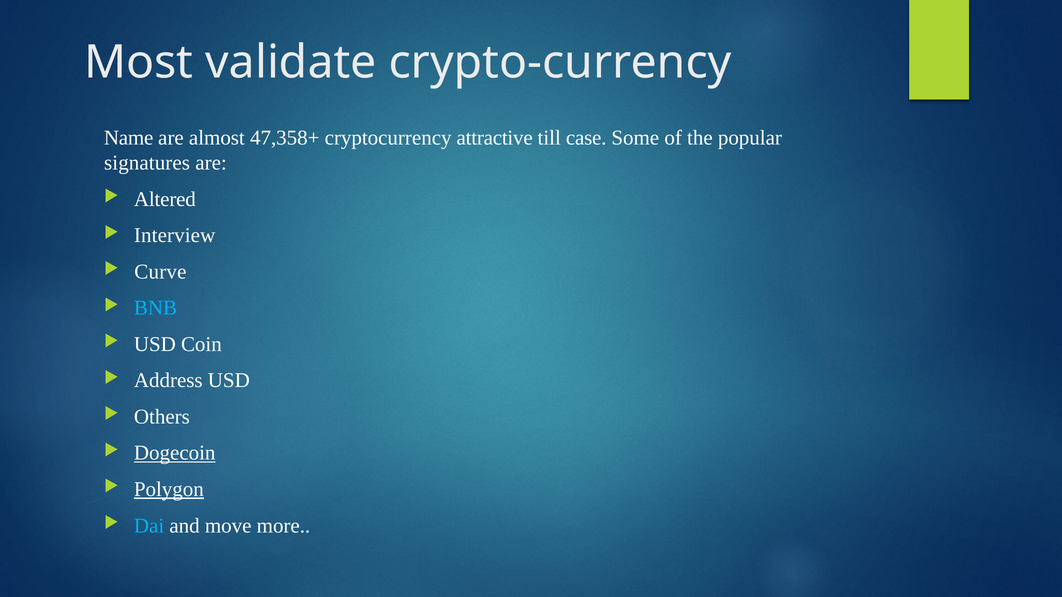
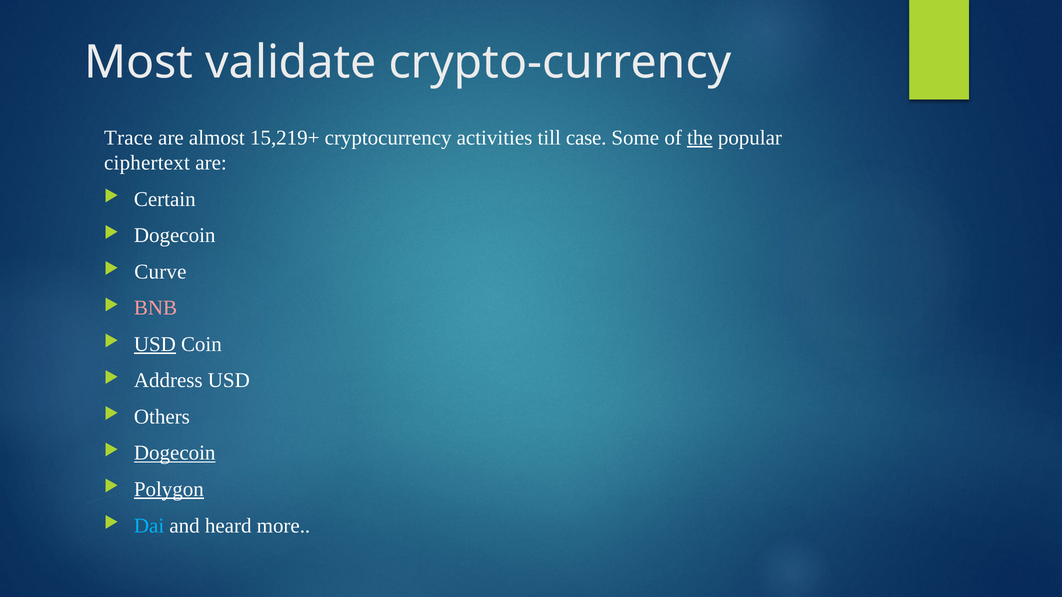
Name: Name -> Trace
47,358+: 47,358+ -> 15,219+
attractive: attractive -> activities
the underline: none -> present
signatures: signatures -> ciphertext
Altered: Altered -> Certain
Interview at (175, 236): Interview -> Dogecoin
BNB colour: light blue -> pink
USD at (155, 344) underline: none -> present
move: move -> heard
